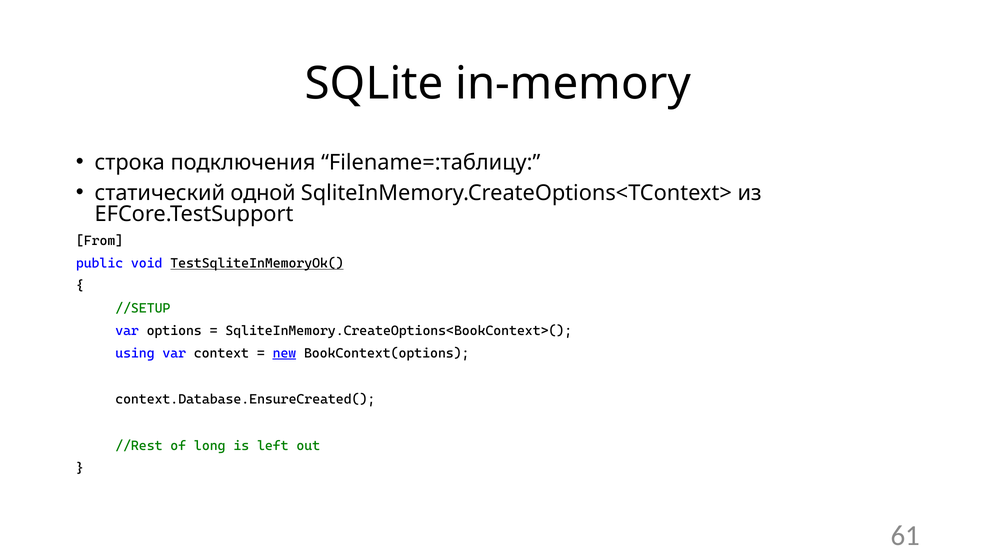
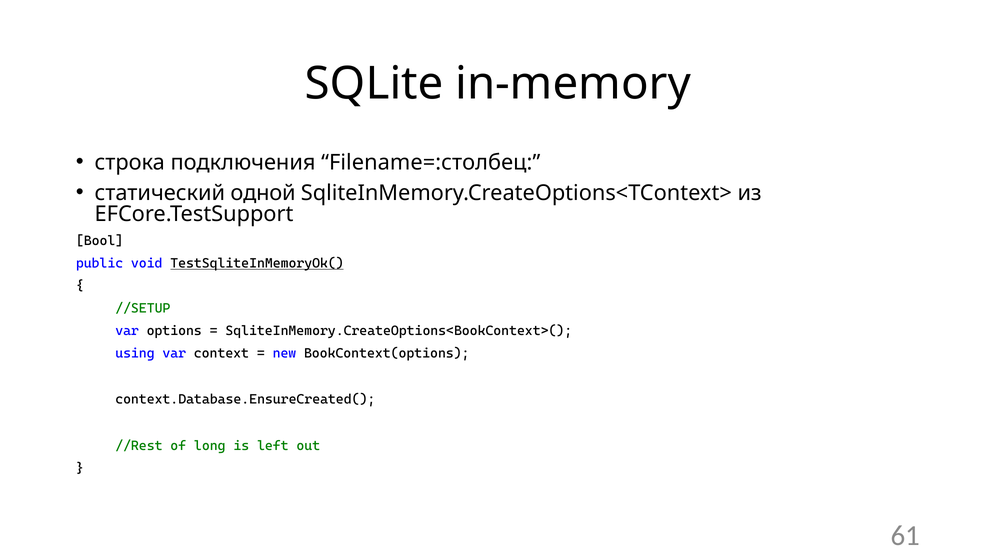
Filename=:таблицу: Filename=:таблицу -> Filename=:столбец
From: From -> Bool
new underline: present -> none
